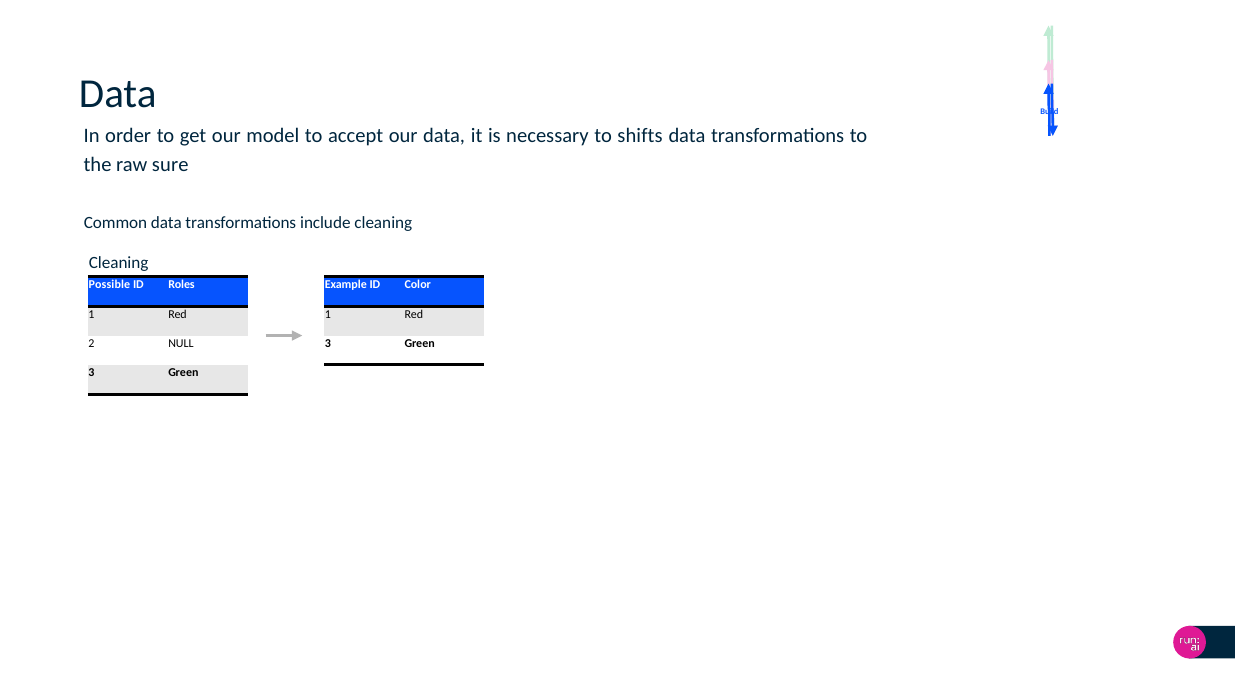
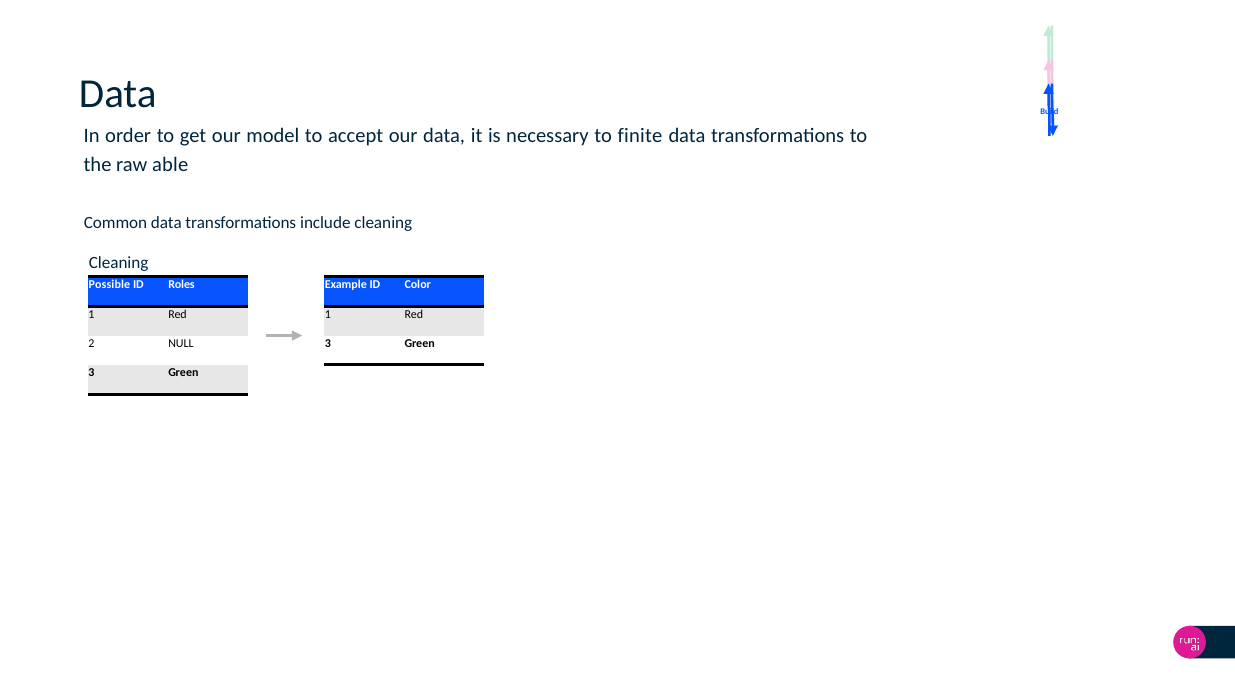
shifts: shifts -> finite
sure: sure -> able
